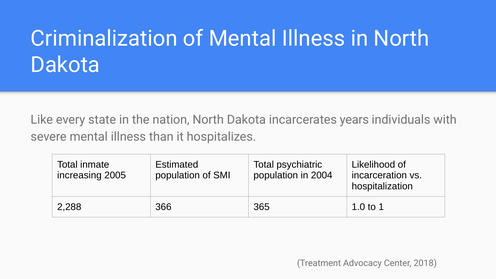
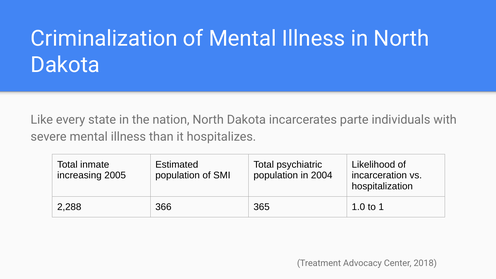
years: years -> parte
